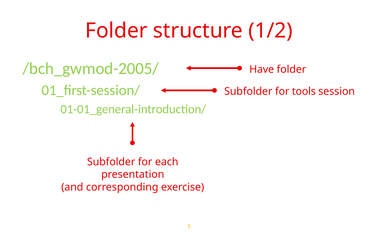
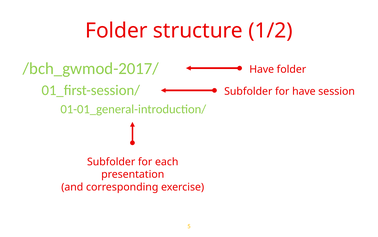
/bch_gwmod-2005/: /bch_gwmod-2005/ -> /bch_gwmod-2017/
for tools: tools -> have
